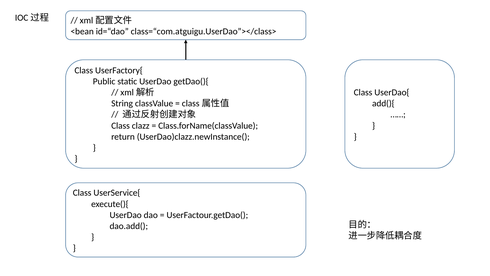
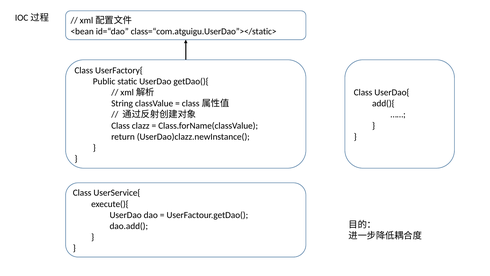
class=“com.atguigu.UserDao”></class>: class=“com.atguigu.UserDao”></class> -> class=“com.atguigu.UserDao”></static>
